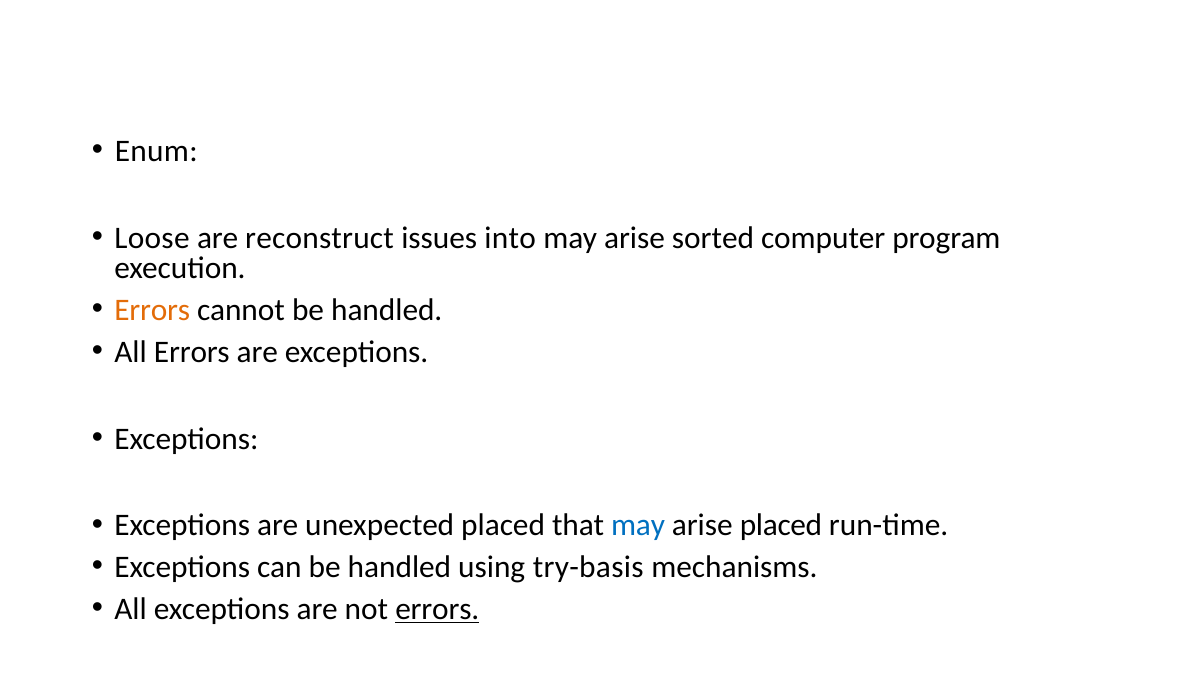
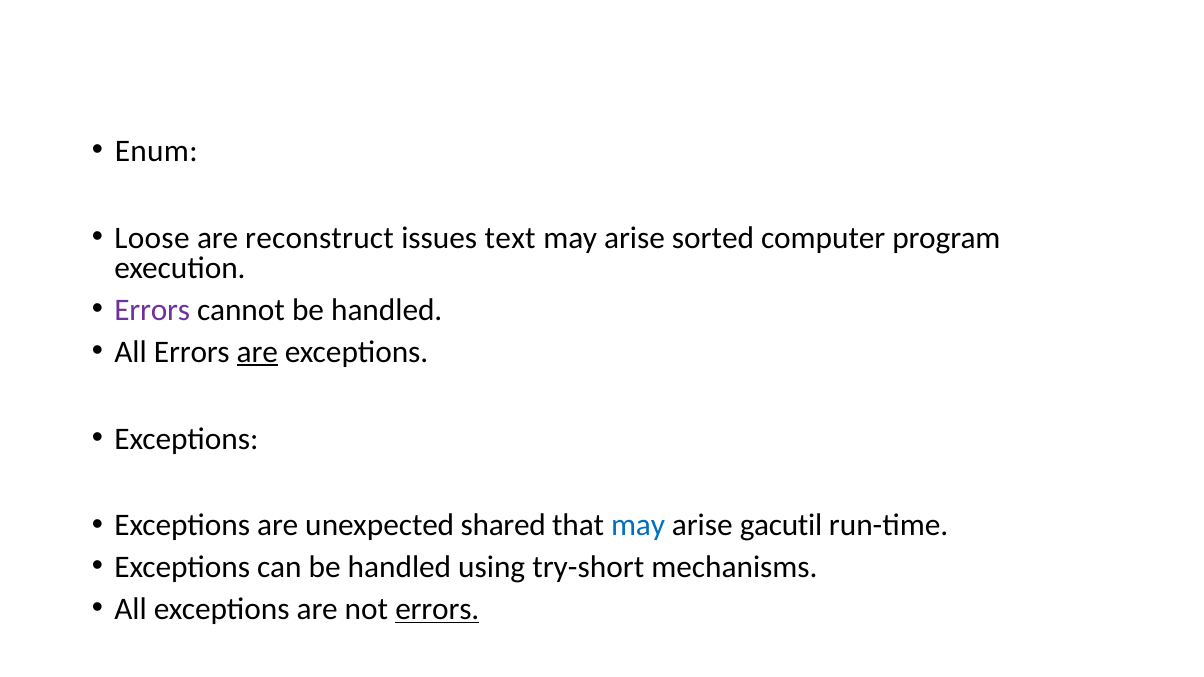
into: into -> text
Errors at (152, 310) colour: orange -> purple
are at (257, 352) underline: none -> present
unexpected placed: placed -> shared
arise placed: placed -> gacutil
try-basis: try-basis -> try-short
